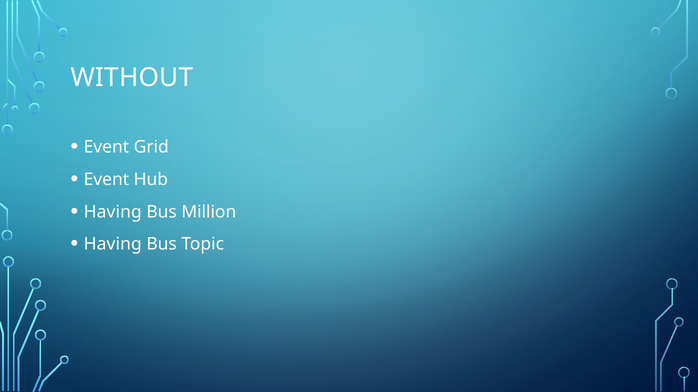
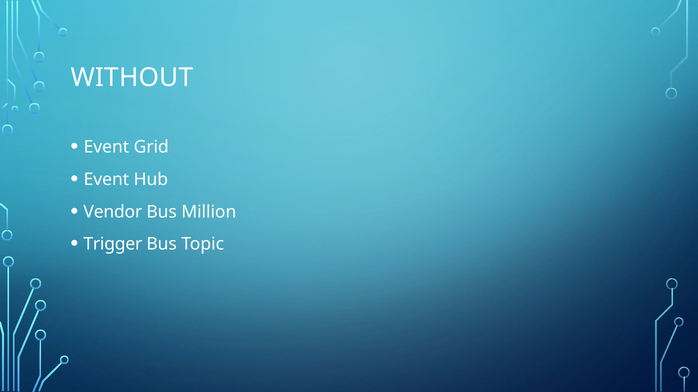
Having at (113, 212): Having -> Vendor
Having at (113, 244): Having -> Trigger
